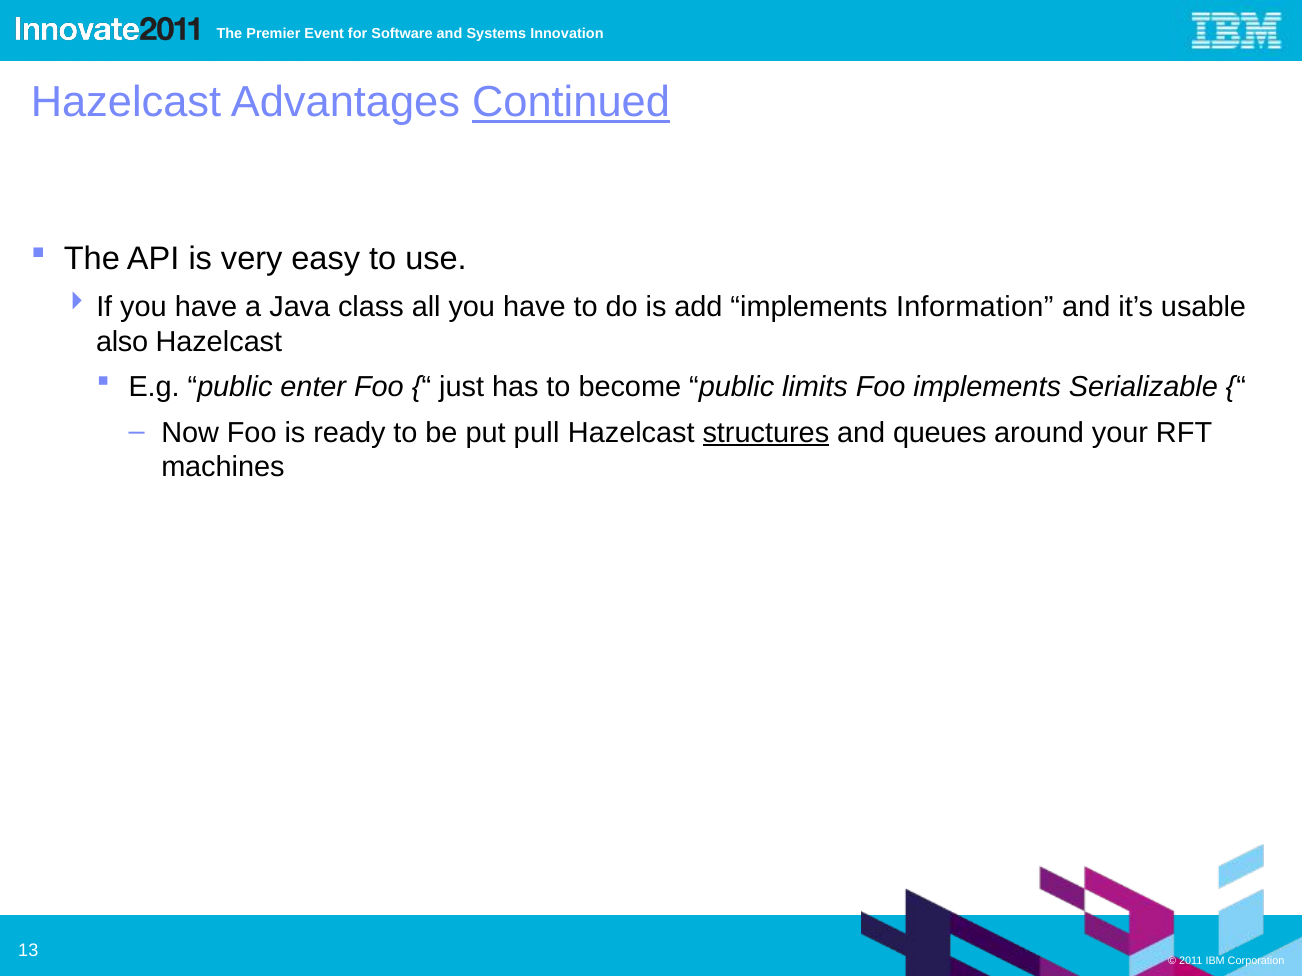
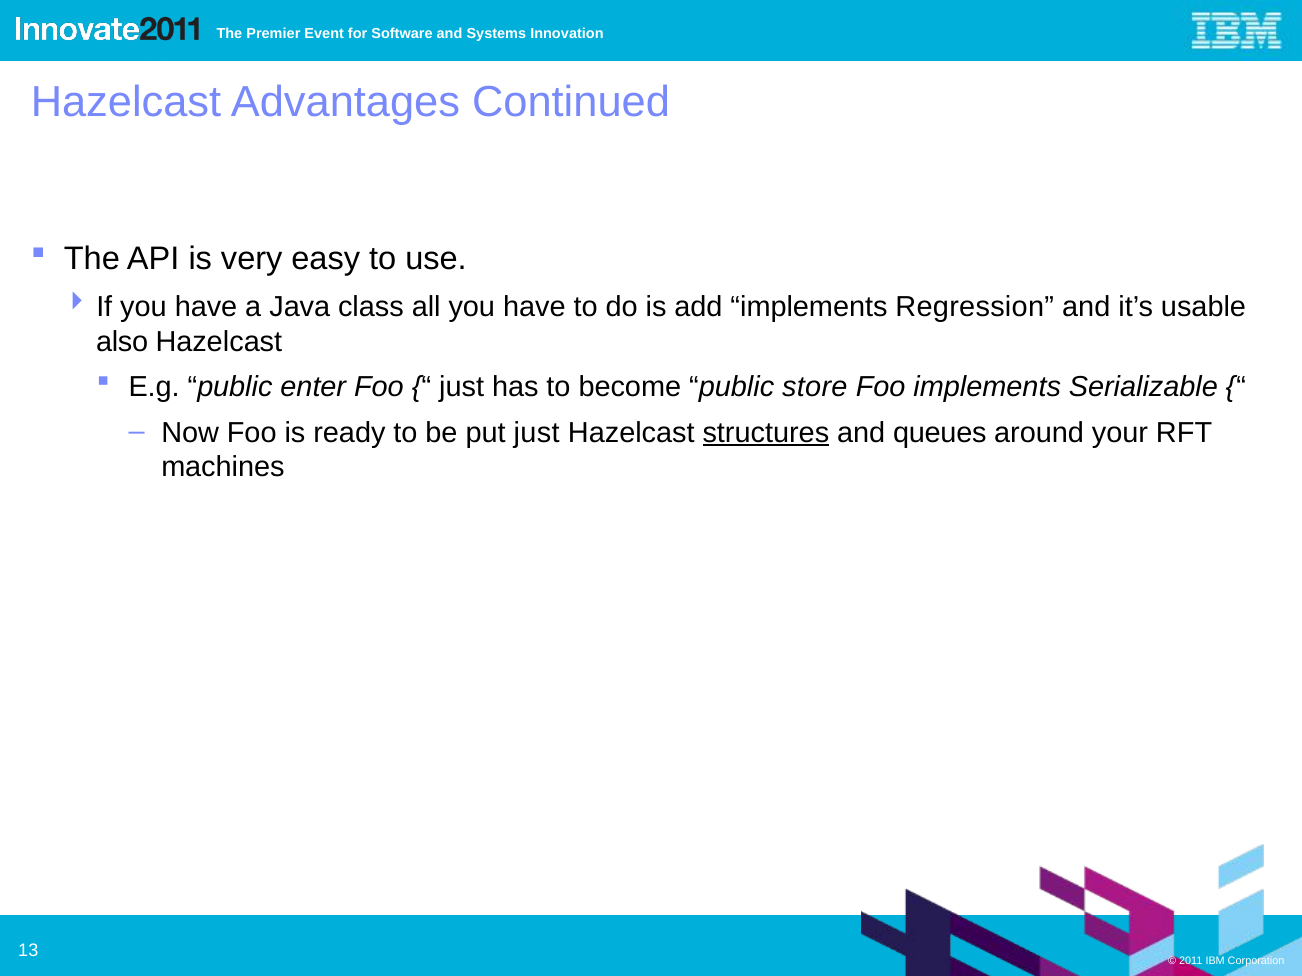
Continued underline: present -> none
Information: Information -> Regression
limits: limits -> store
put pull: pull -> just
